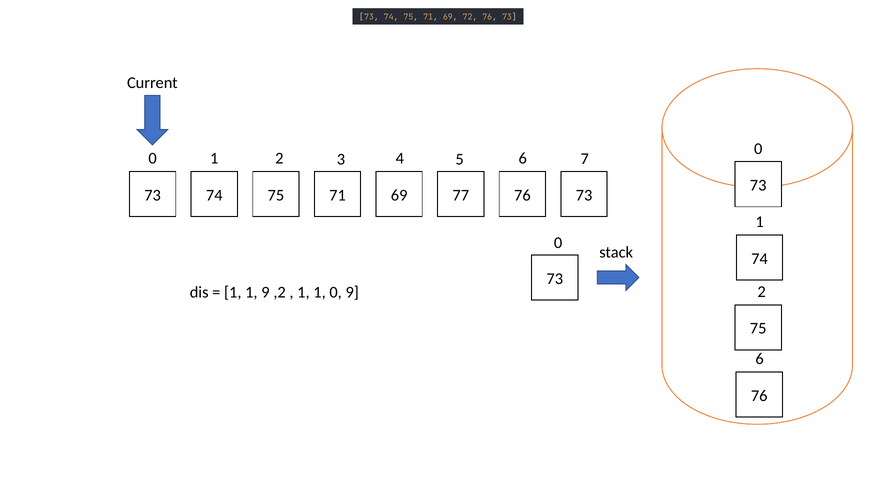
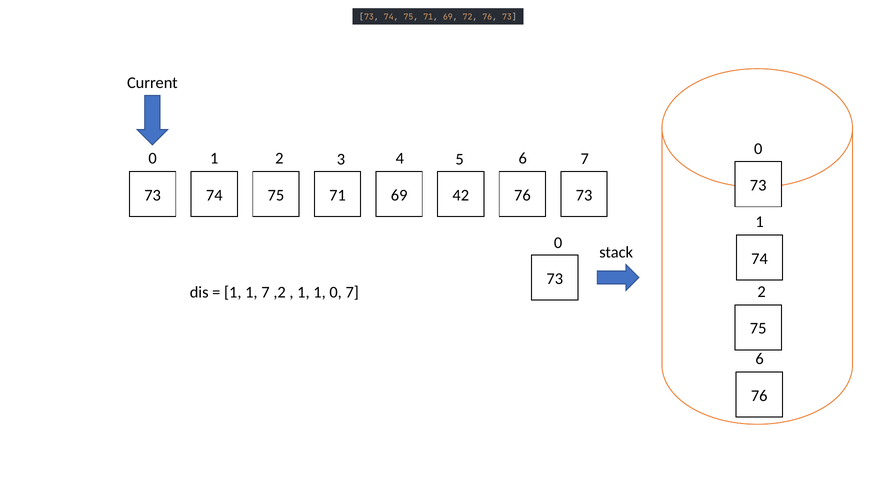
77: 77 -> 42
1 9: 9 -> 7
0 9: 9 -> 7
